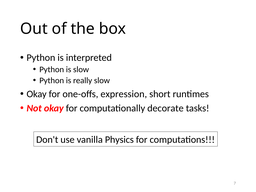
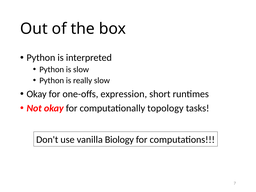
decorate: decorate -> topology
Physics: Physics -> Biology
